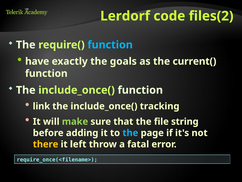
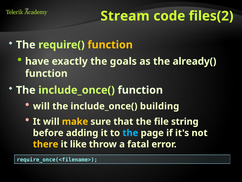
Lerdorf: Lerdorf -> Stream
function at (110, 45) colour: light blue -> yellow
current(: current( -> already(
link at (41, 106): link -> will
tracking: tracking -> building
make colour: light green -> yellow
left: left -> like
